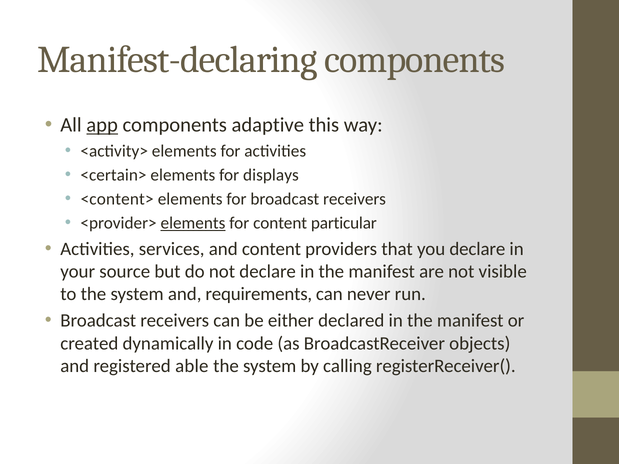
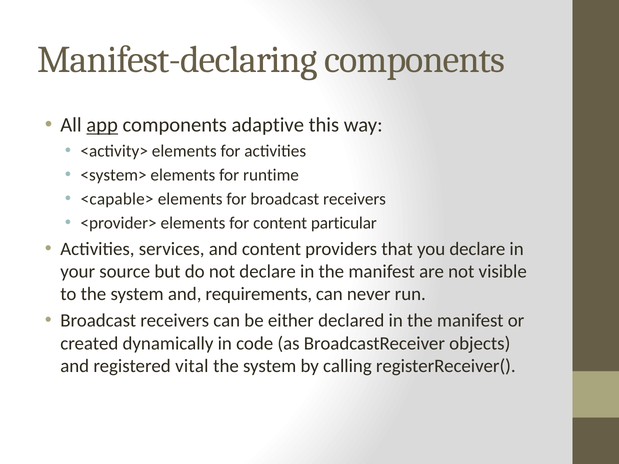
<certain>: <certain> -> <system>
displays: displays -> runtime
<content>: <content> -> <capable>
elements at (193, 223) underline: present -> none
able: able -> vital
